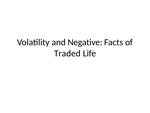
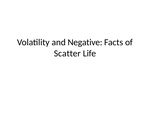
Traded: Traded -> Scatter
